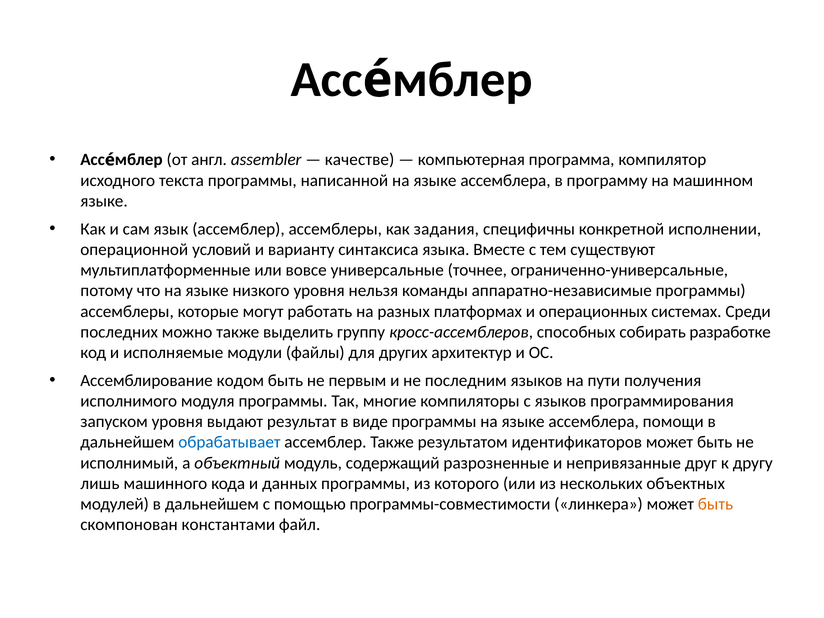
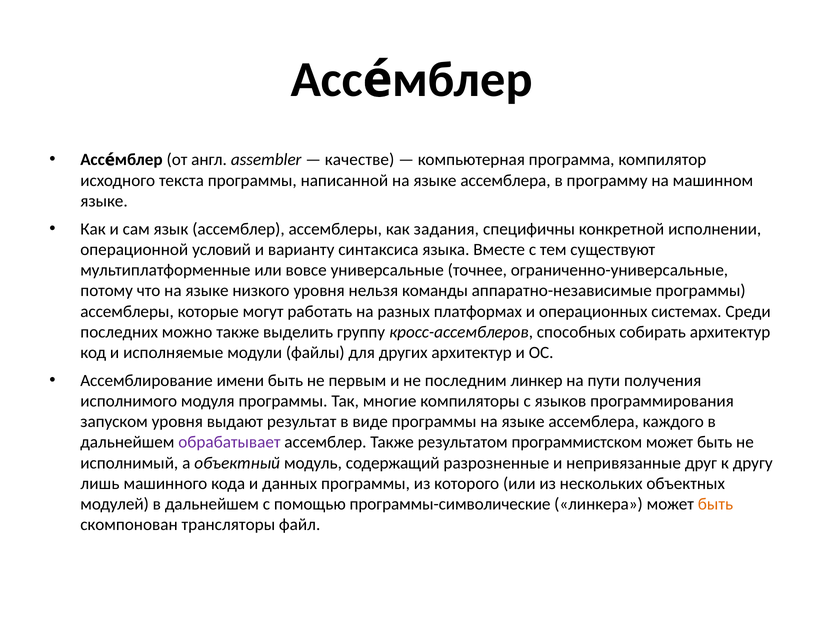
собирать разработке: разработке -> архитектур
кодом: кодом -> имени
последним языков: языков -> линкер
помощи: помощи -> каждого
обрабатывает colour: blue -> purple
идентификаторов: идентификаторов -> программистском
программы-совместимости: программы-совместимости -> программы-символические
константами: константами -> трансляторы
